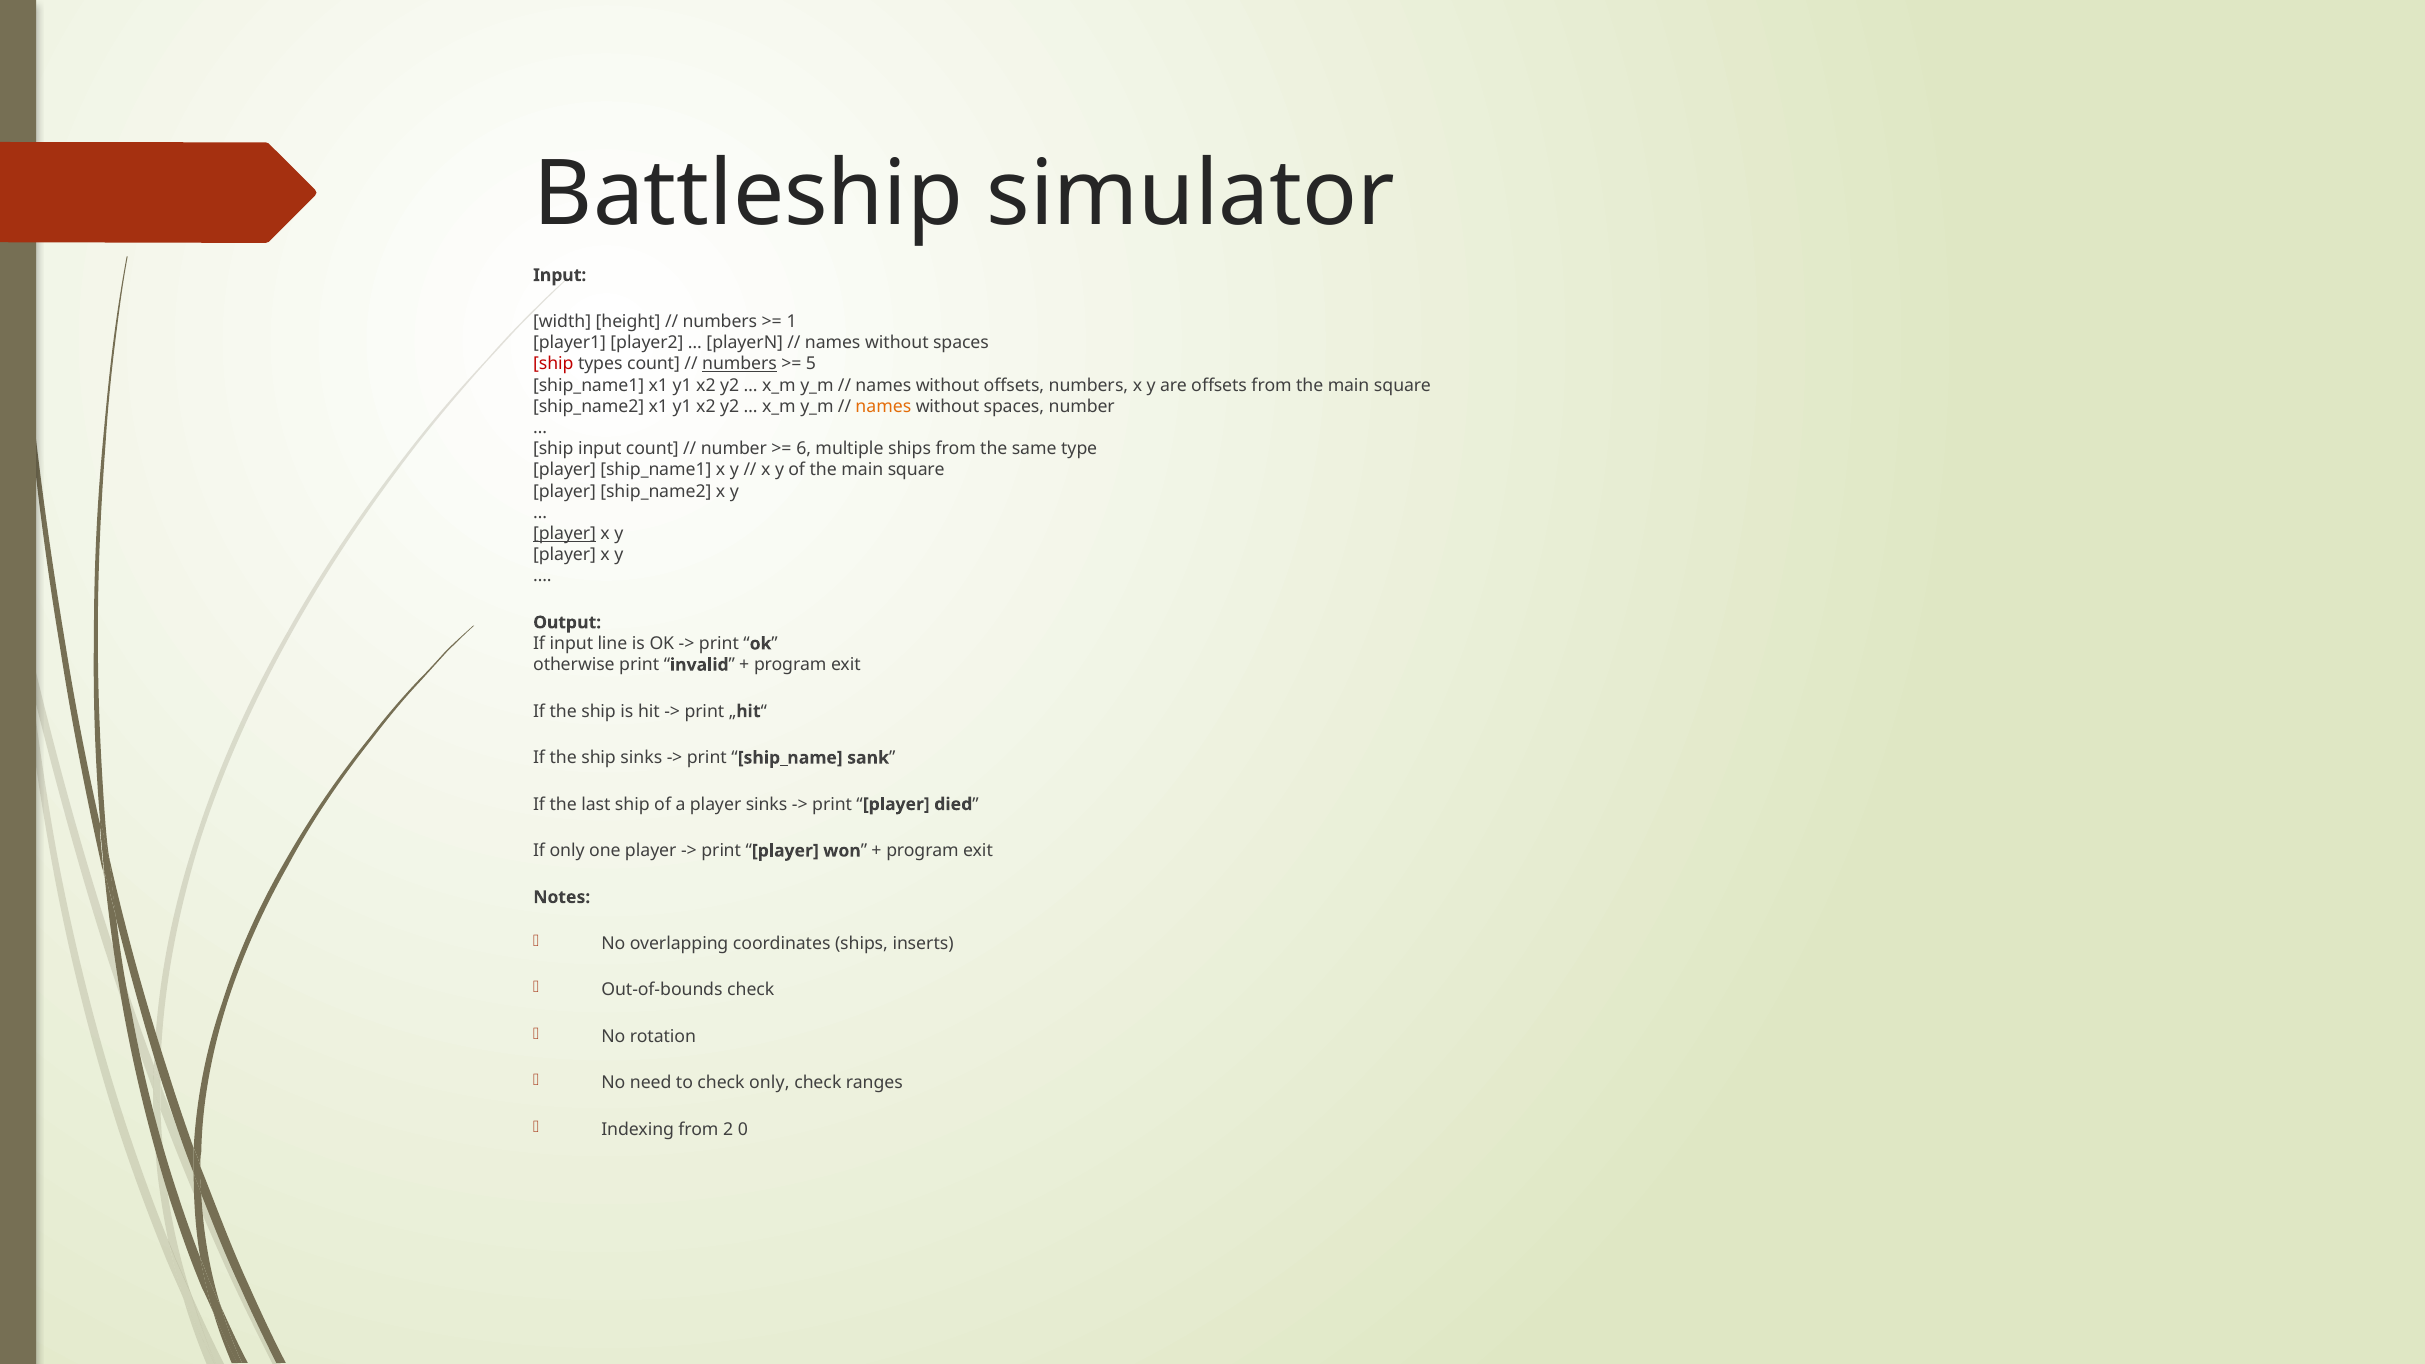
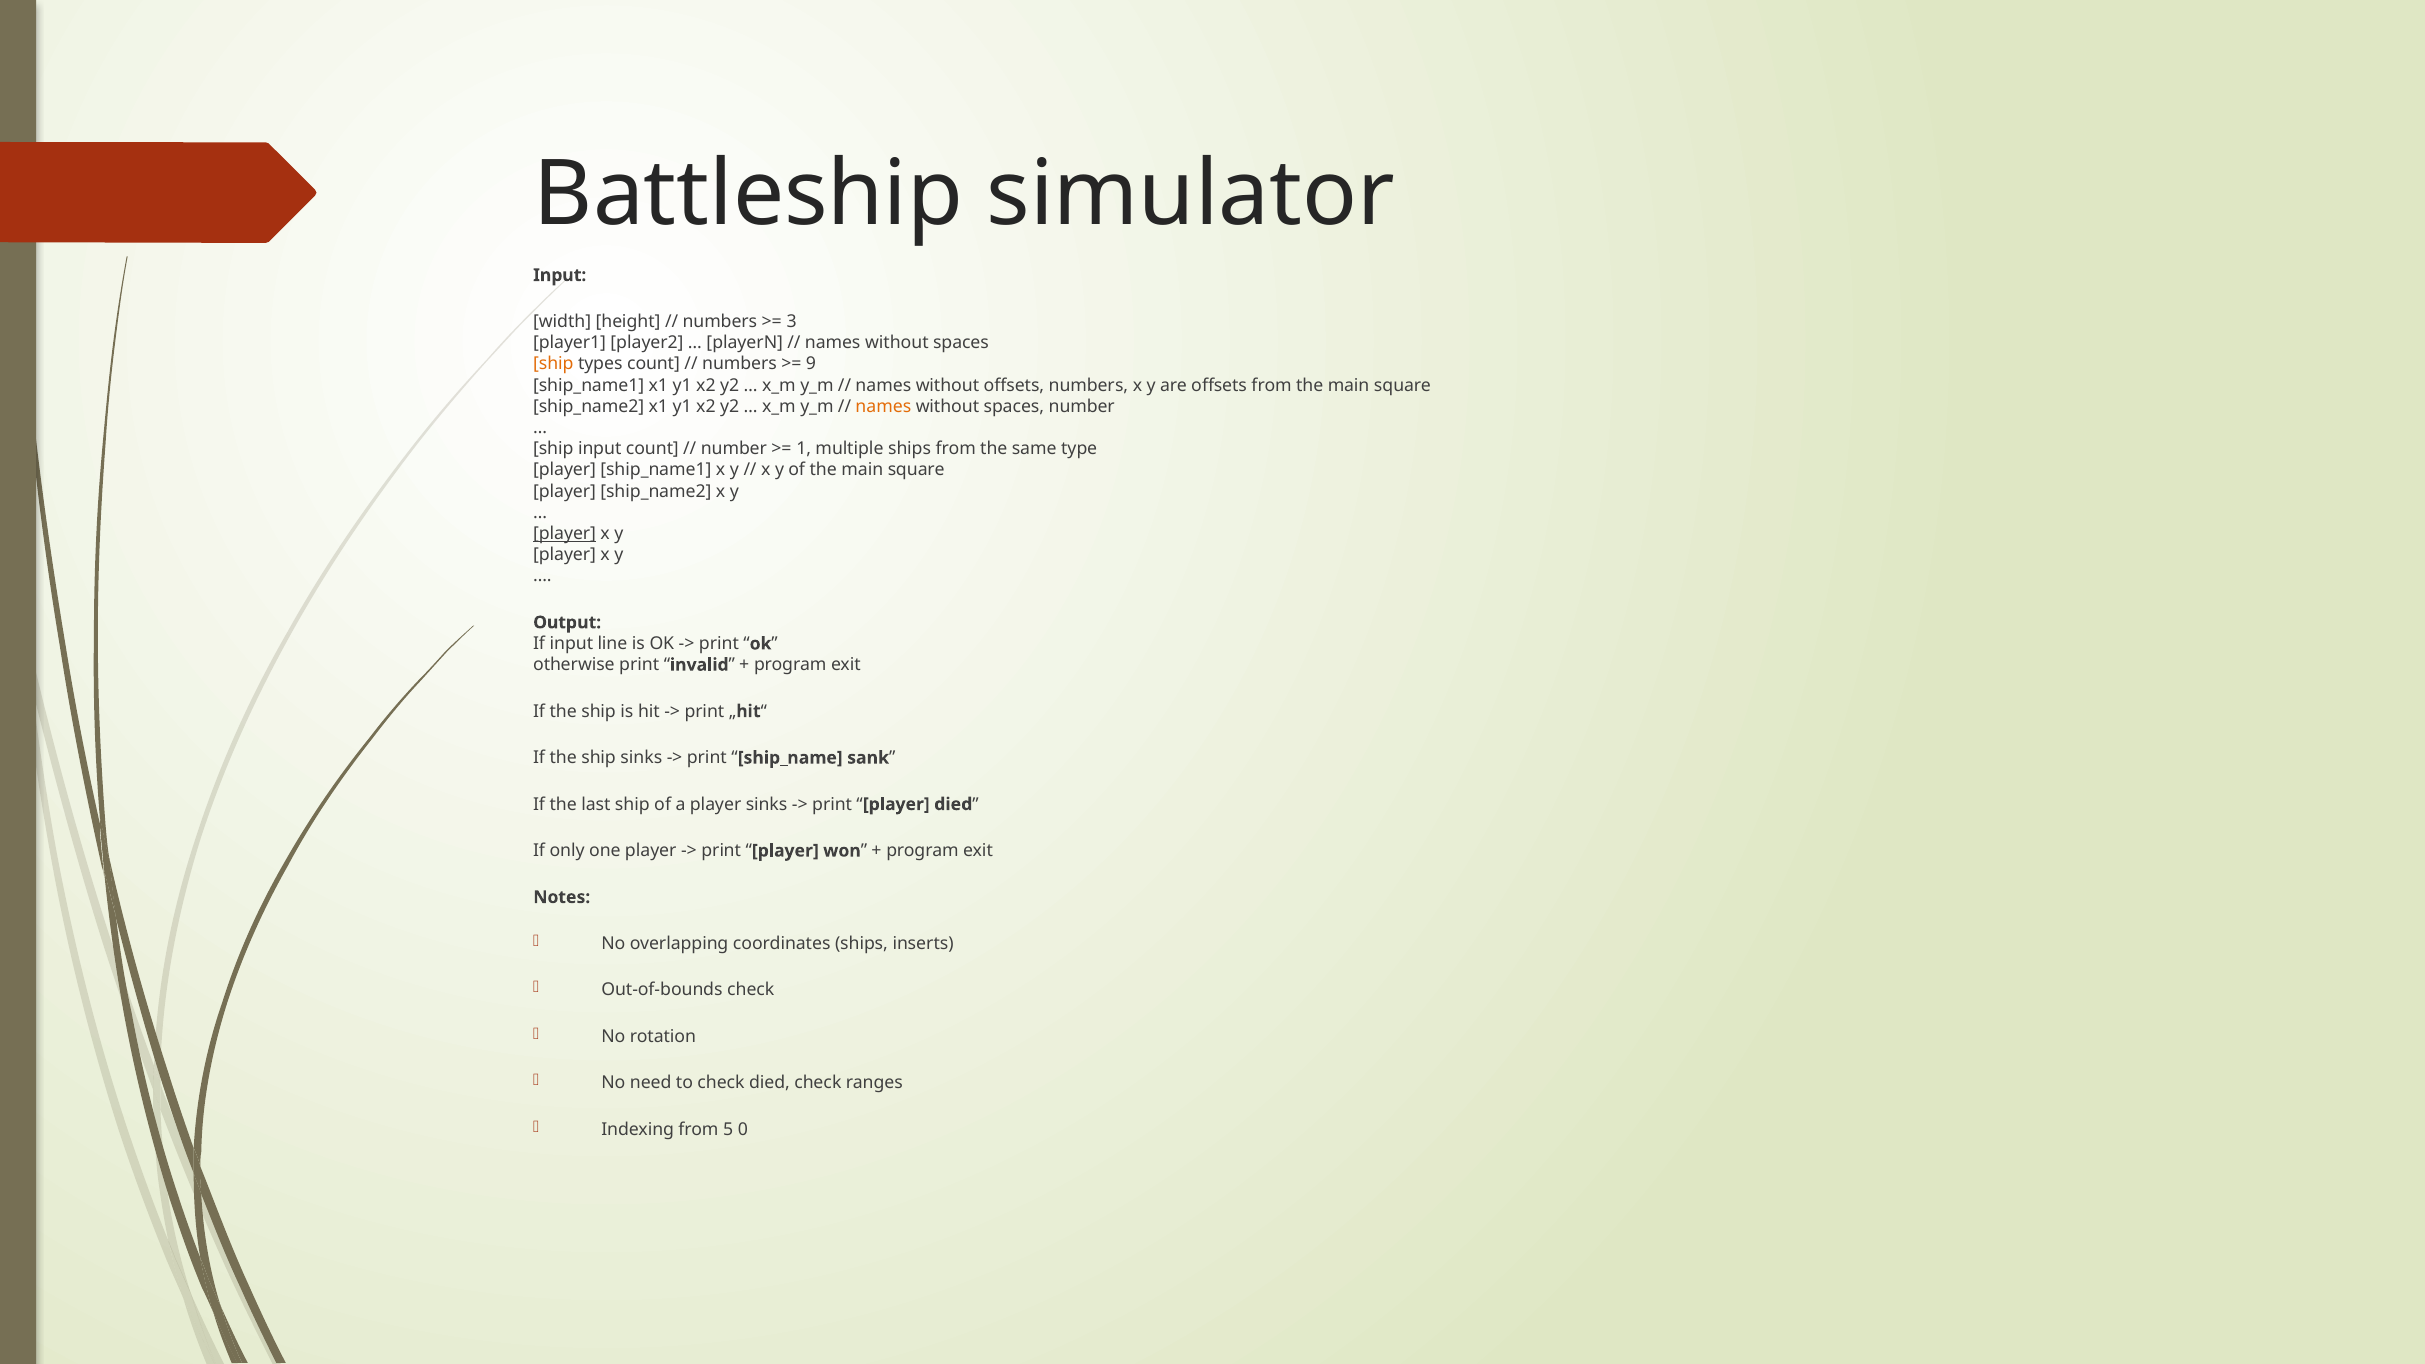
1: 1 -> 3
ship at (553, 364) colour: red -> orange
numbers at (740, 364) underline: present -> none
5: 5 -> 9
6: 6 -> 1
check only: only -> died
2: 2 -> 5
